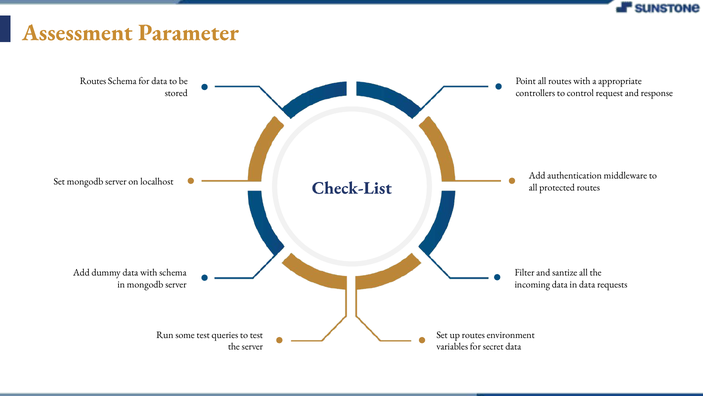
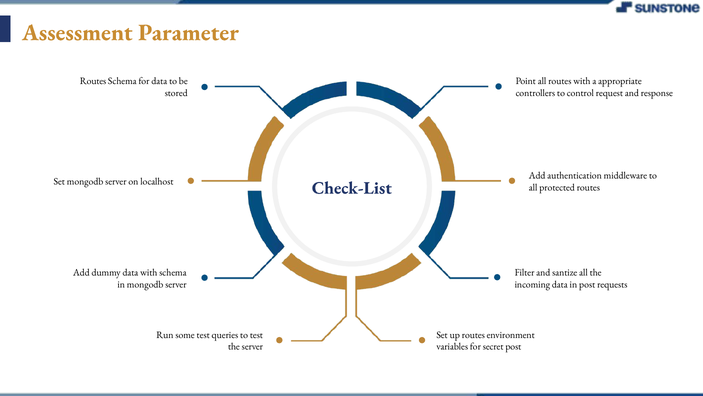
in data: data -> post
secret data: data -> post
